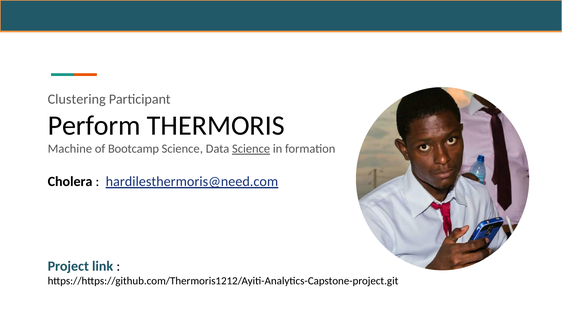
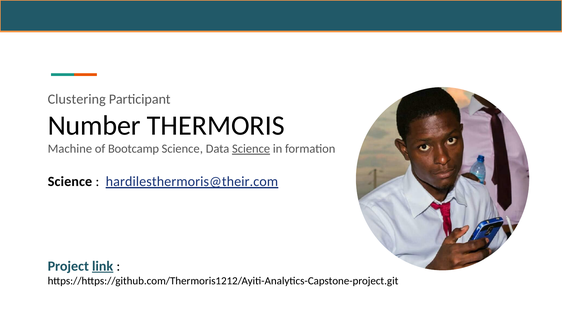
Perform: Perform -> Number
Cholera at (70, 182): Cholera -> Science
hardilesthermoris@need.com: hardilesthermoris@need.com -> hardilesthermoris@their.com
link underline: none -> present
